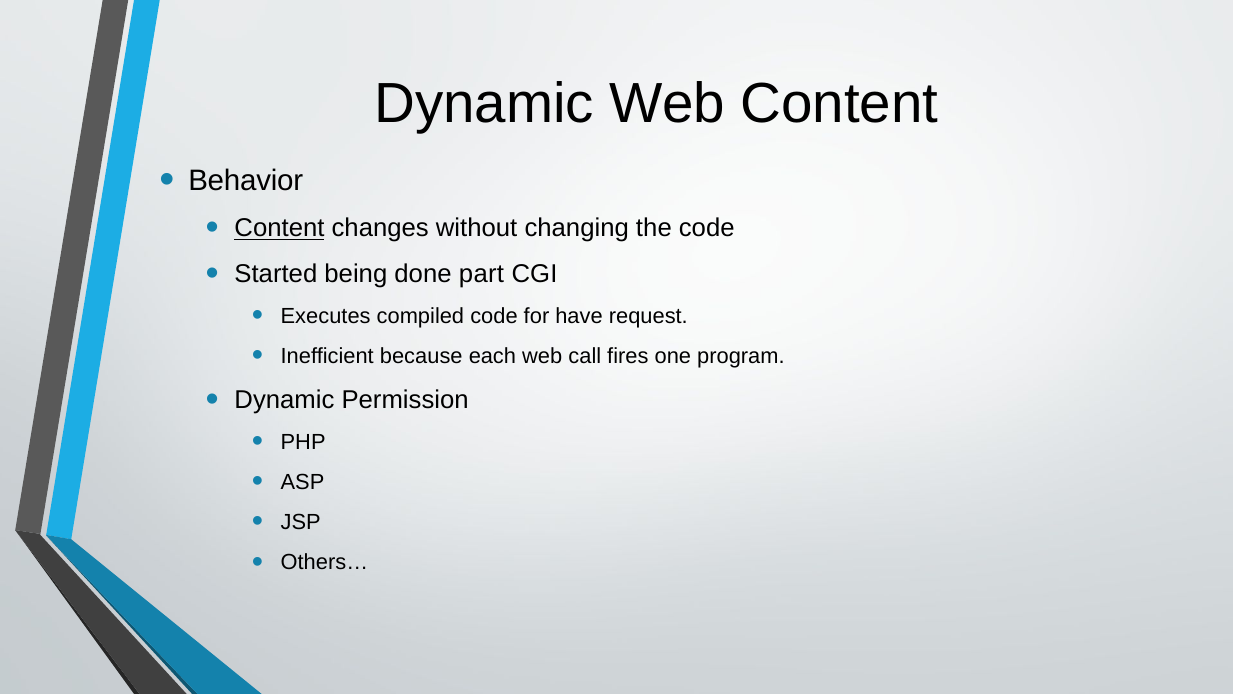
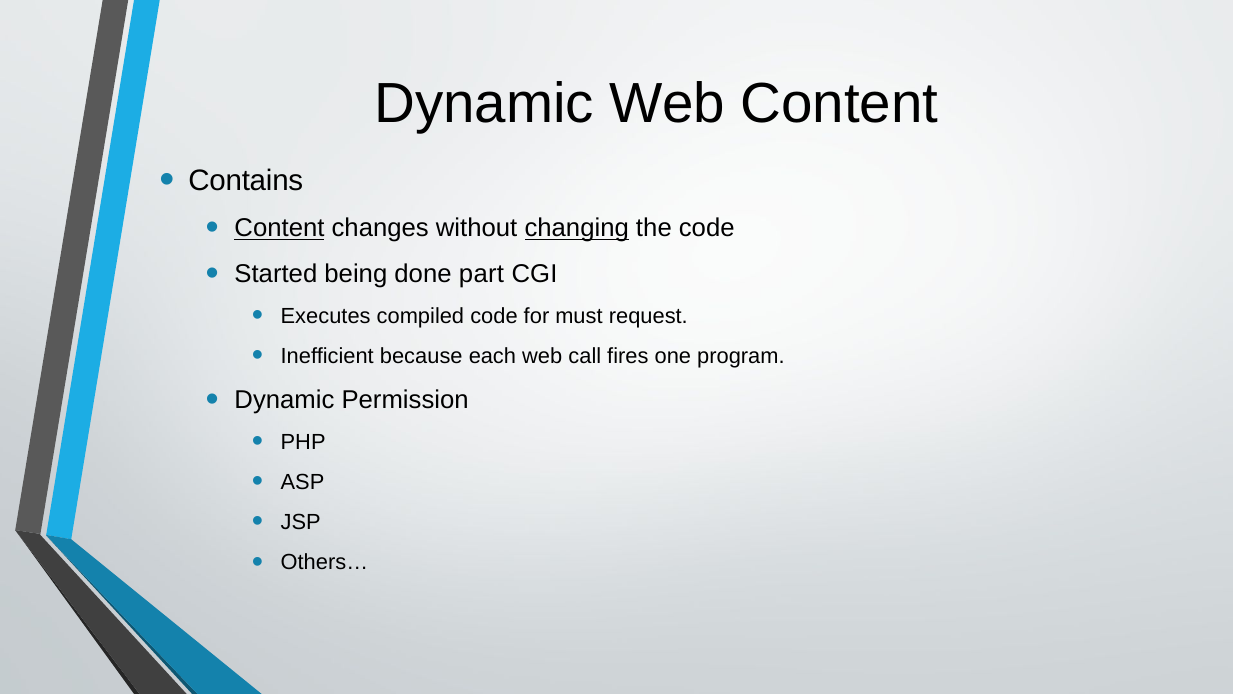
Behavior: Behavior -> Contains
changing underline: none -> present
have: have -> must
